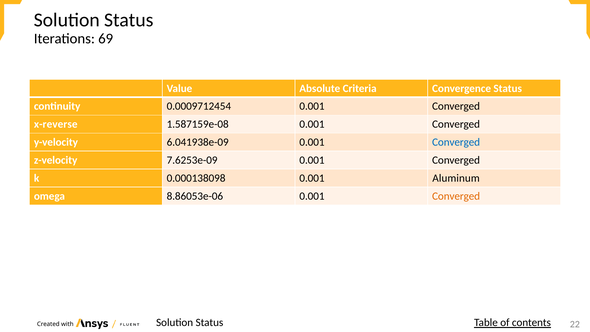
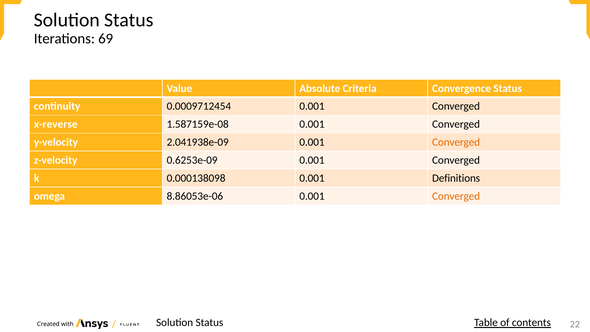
6.041938e-09: 6.041938e-09 -> 2.041938e-09
Converged at (456, 142) colour: blue -> orange
7.6253e-09: 7.6253e-09 -> 0.6253e-09
Aluminum: Aluminum -> Definitions
